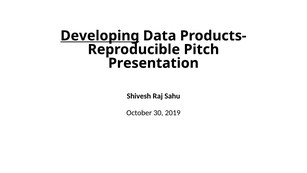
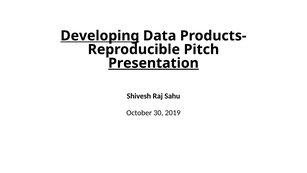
Presentation underline: none -> present
